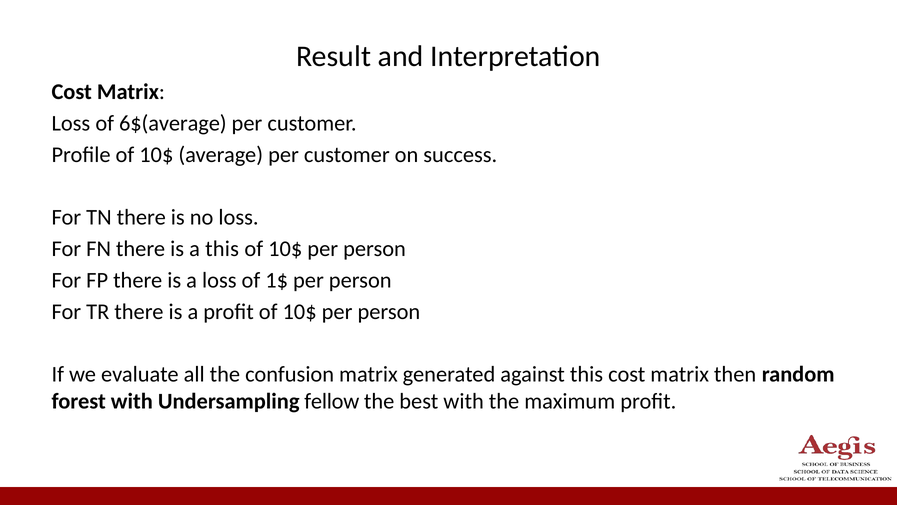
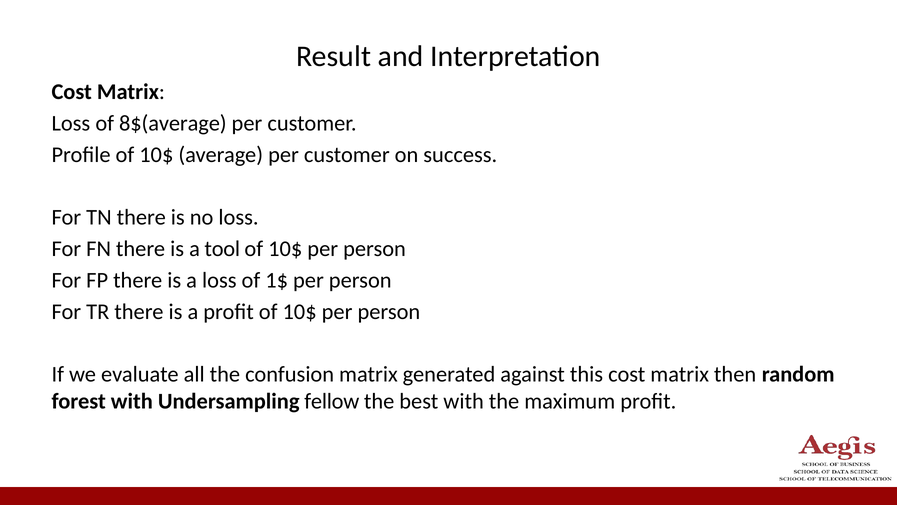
6$(average: 6$(average -> 8$(average
a this: this -> tool
